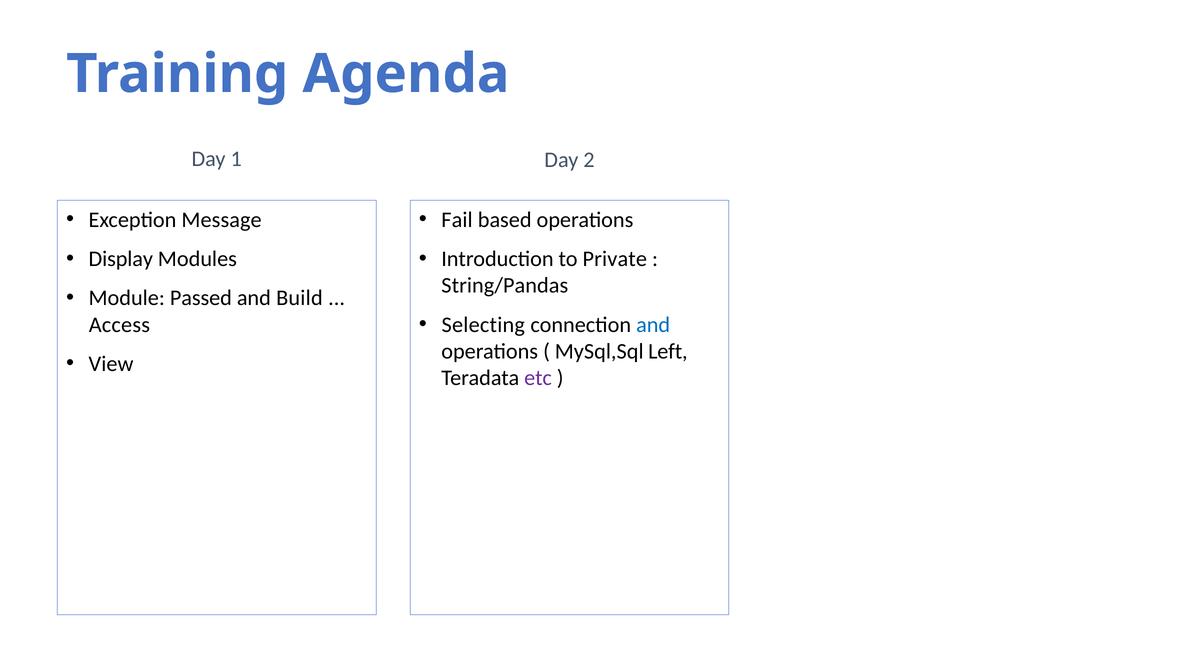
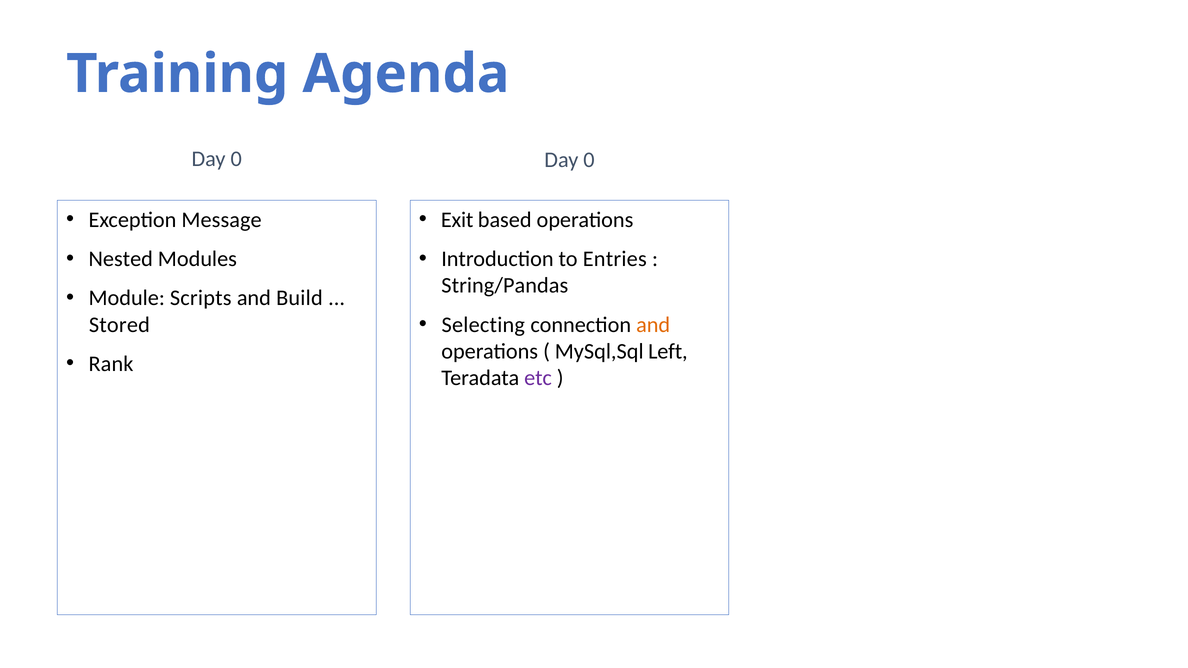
1 at (236, 159): 1 -> 0
2 at (589, 160): 2 -> 0
Fail: Fail -> Exit
Display: Display -> Nested
Private: Private -> Entries
Passed: Passed -> Scripts
and at (653, 325) colour: blue -> orange
Access: Access -> Stored
View: View -> Rank
